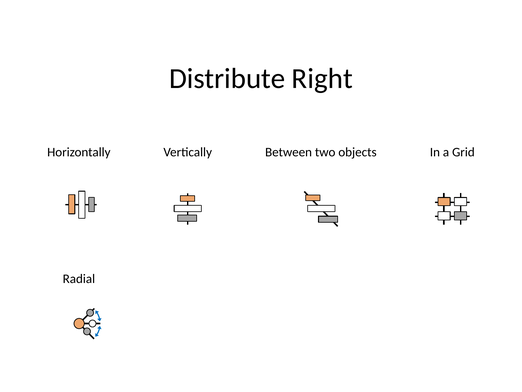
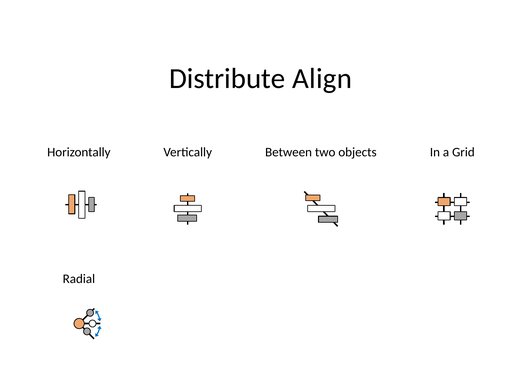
Right: Right -> Align
